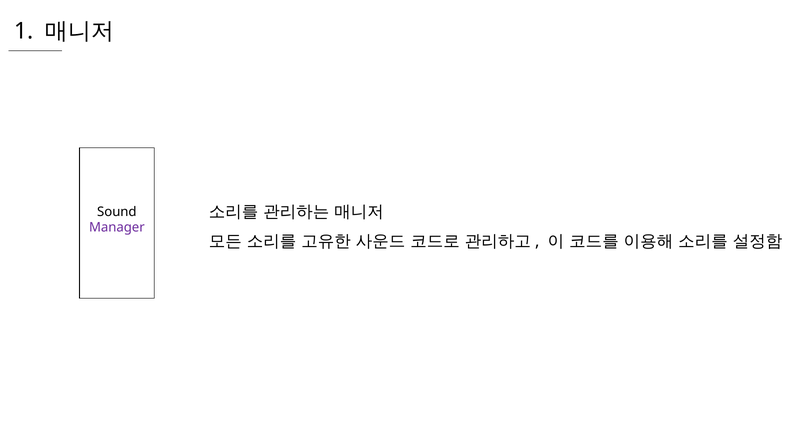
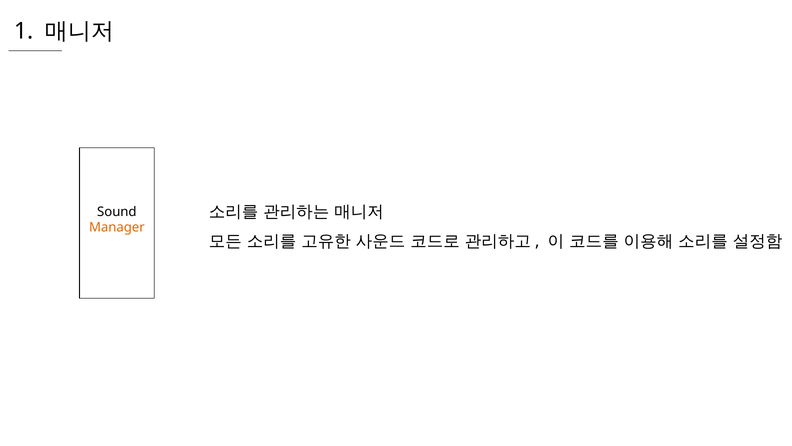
Manager colour: purple -> orange
